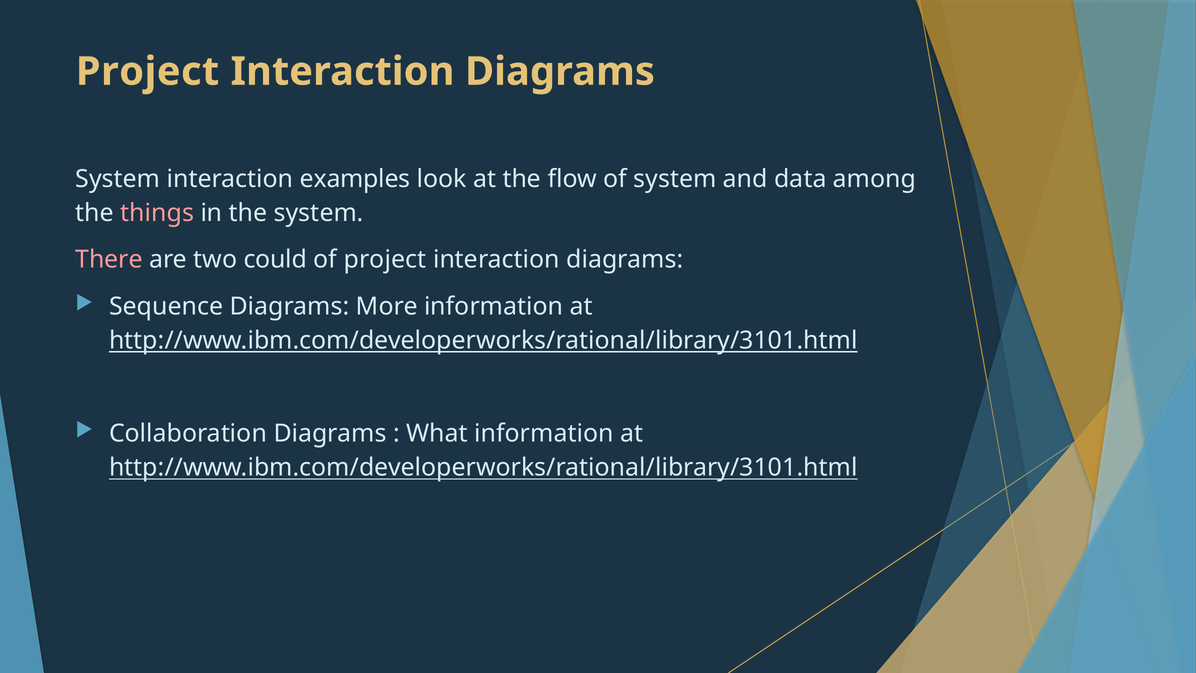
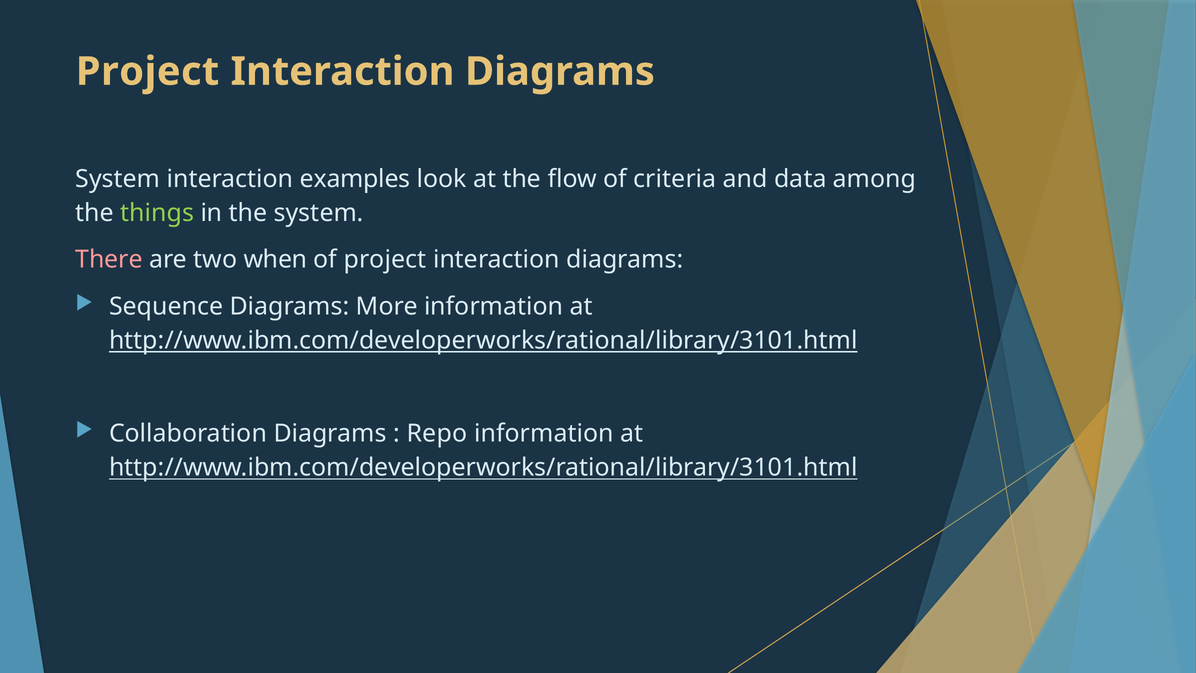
of system: system -> criteria
things colour: pink -> light green
could: could -> when
What: What -> Repo
